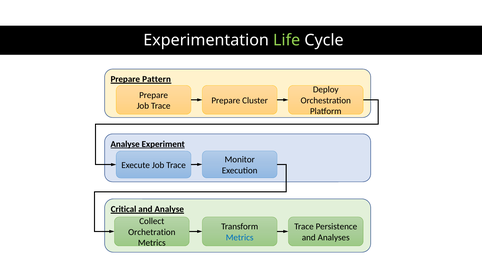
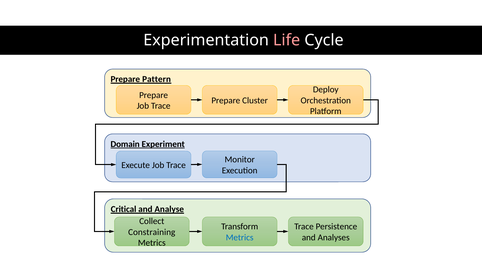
Life colour: light green -> pink
Analyse at (125, 144): Analyse -> Domain
Orchetration: Orchetration -> Constraining
